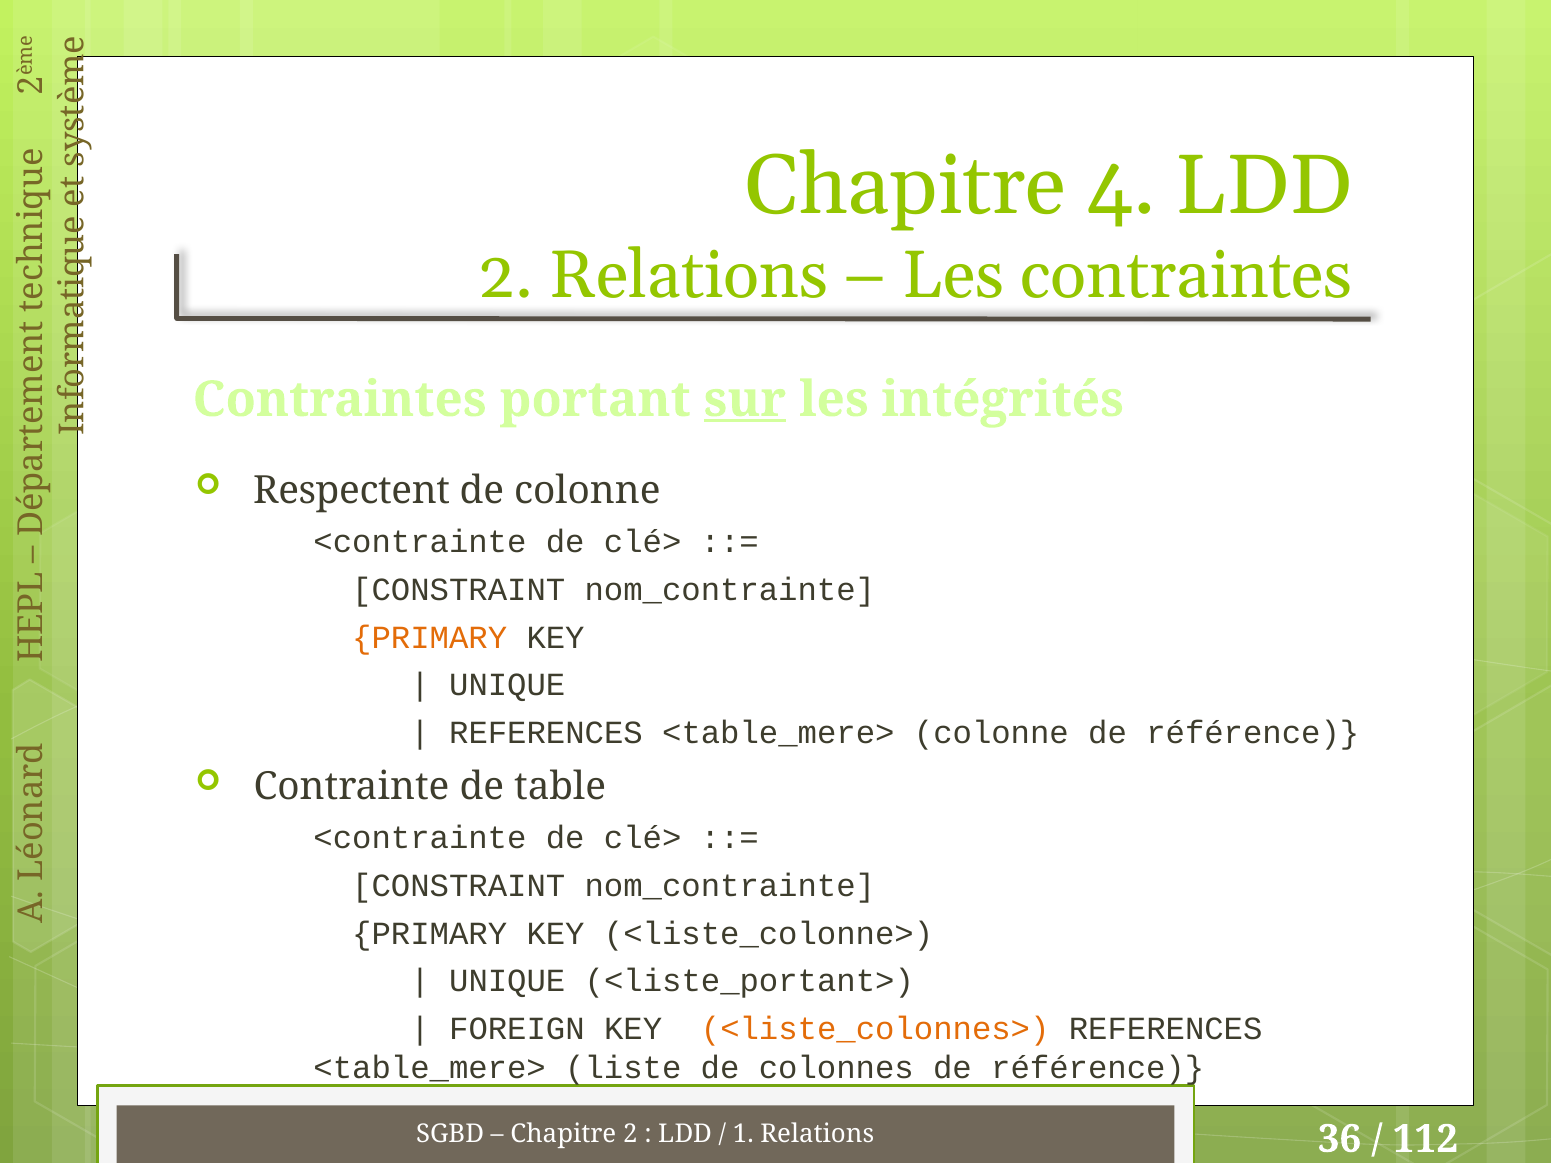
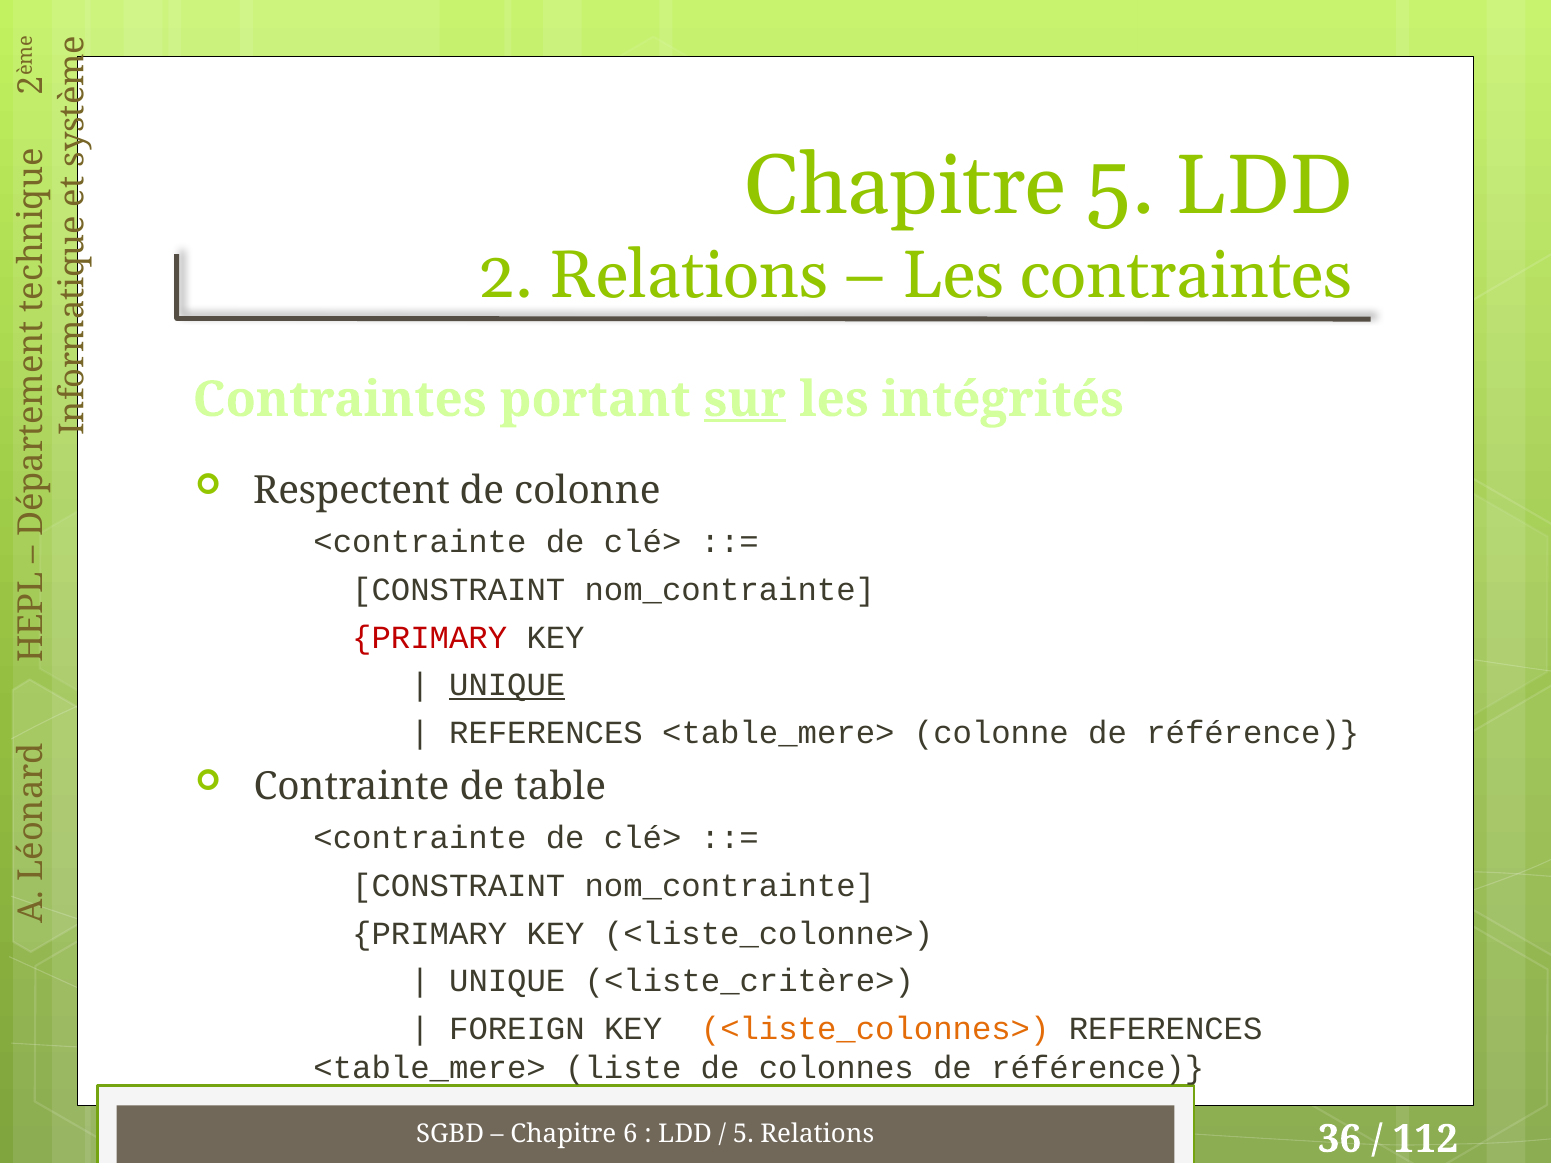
Chapitre 4: 4 -> 5
PRIMARY at (430, 638) colour: orange -> red
UNIQUE at (507, 685) underline: none -> present
<liste_portant>: <liste_portant> -> <liste_critère>
Chapitre 2: 2 -> 6
1 at (743, 1134): 1 -> 5
